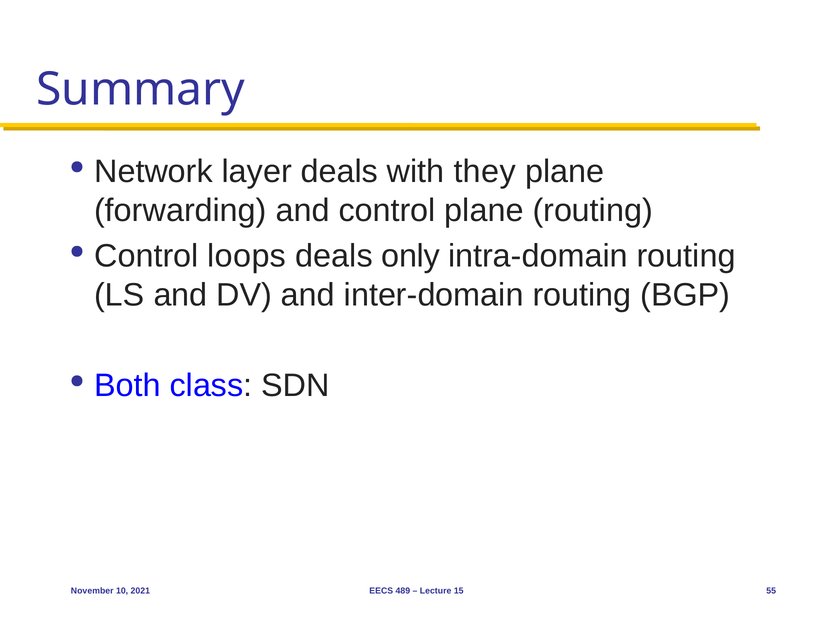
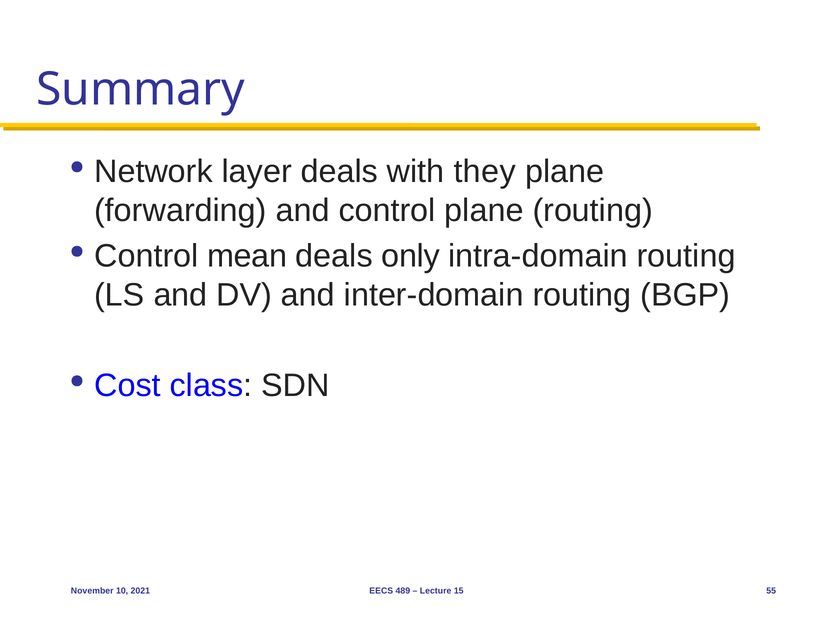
loops: loops -> mean
Both: Both -> Cost
